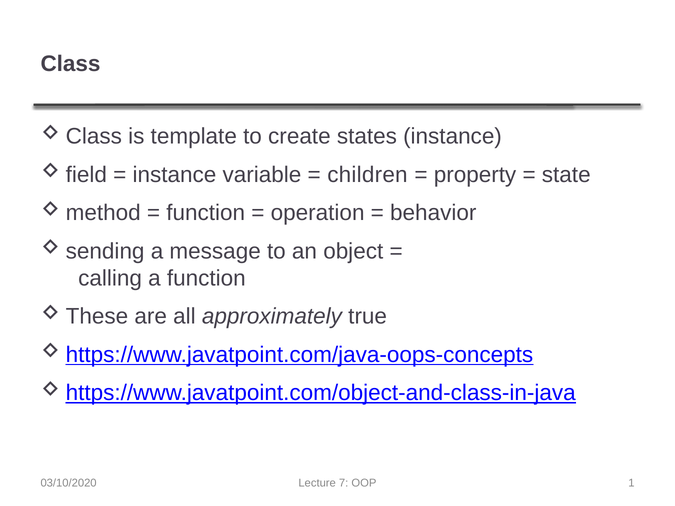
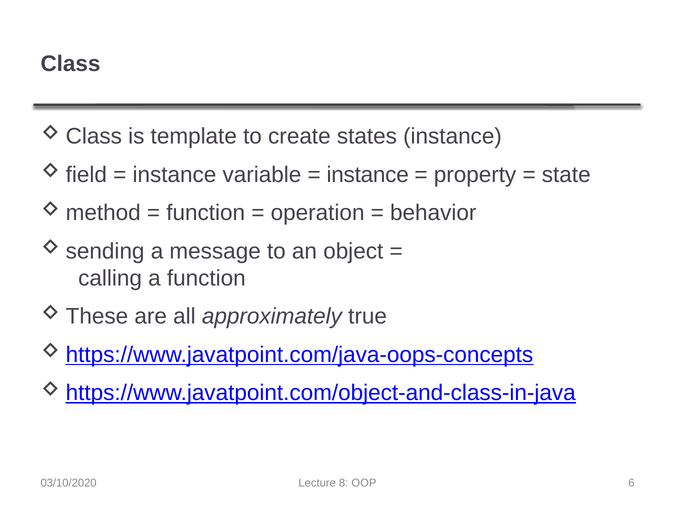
children at (367, 175): children -> instance
7: 7 -> 8
1: 1 -> 6
